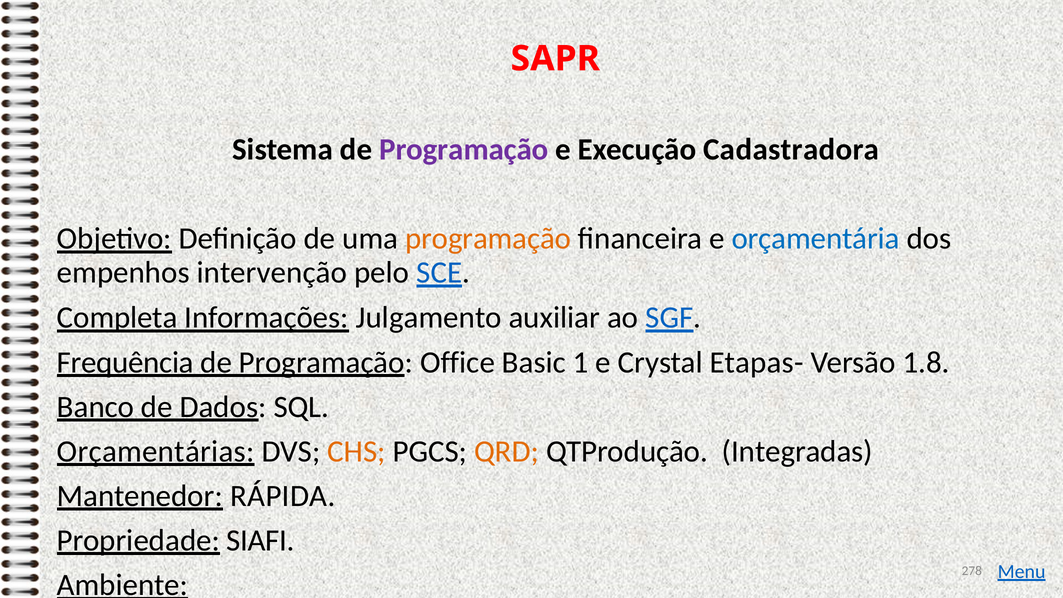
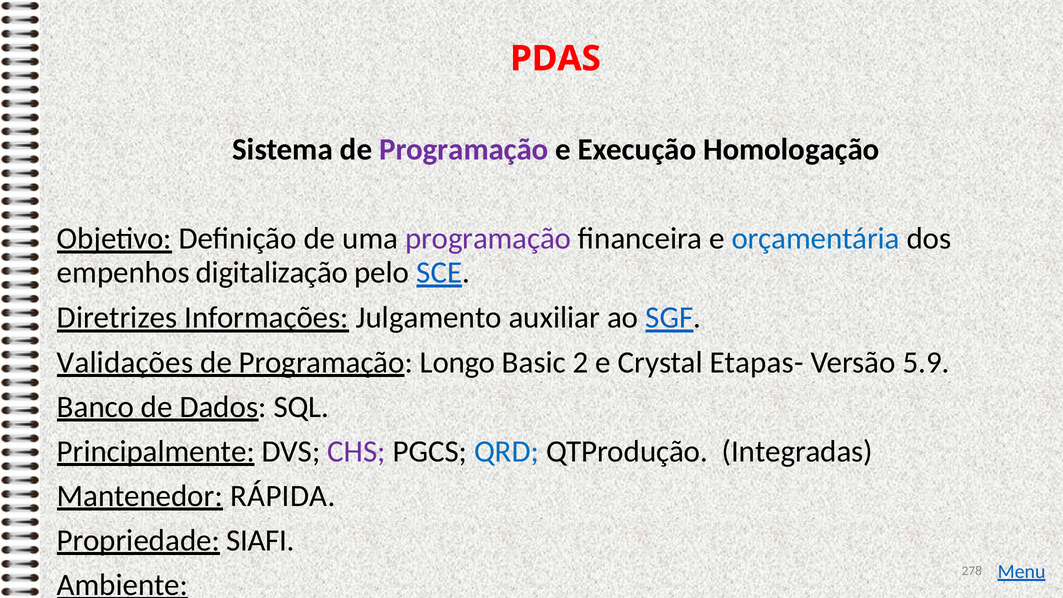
SAPR: SAPR -> PDAS
Cadastradora: Cadastradora -> Homologação
programação at (488, 239) colour: orange -> purple
intervenção: intervenção -> digitalização
Completa: Completa -> Diretrizes
Frequência: Frequência -> Validações
Office: Office -> Longo
1: 1 -> 2
1.8: 1.8 -> 5.9
Orçamentárias: Orçamentárias -> Principalmente
CHS colour: orange -> purple
QRD colour: orange -> blue
